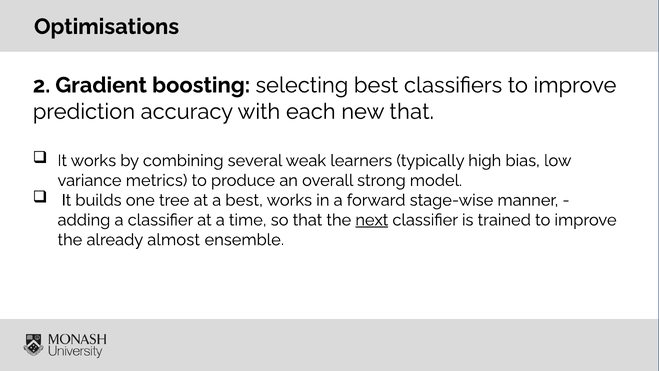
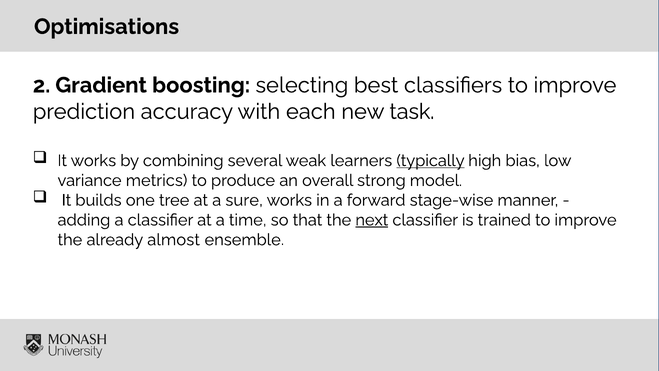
new that: that -> task
typically underline: none -> present
a best: best -> sure
